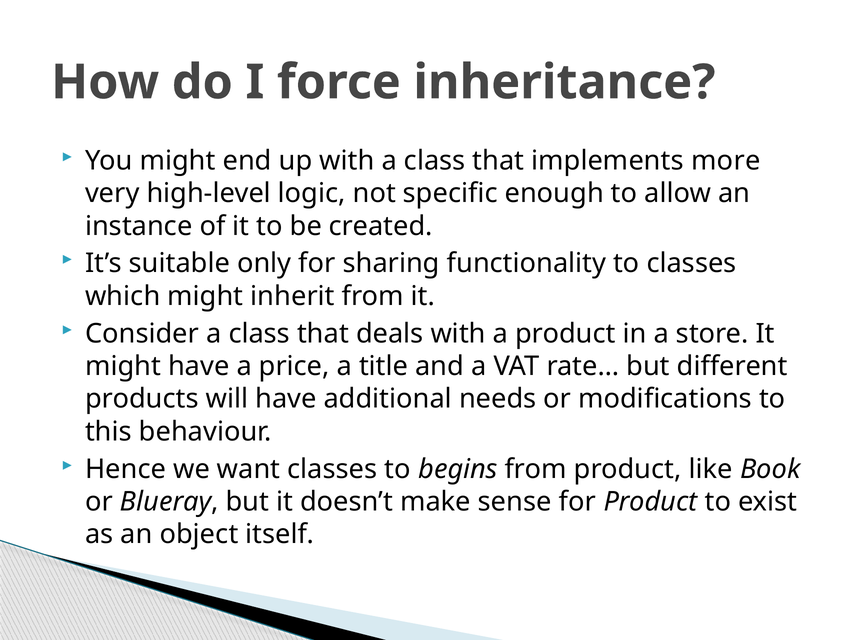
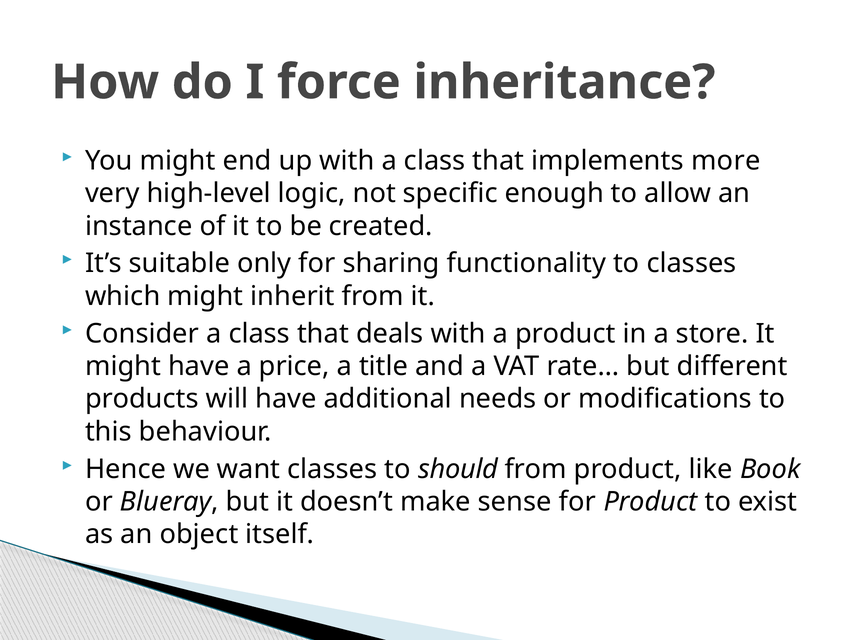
begins: begins -> should
